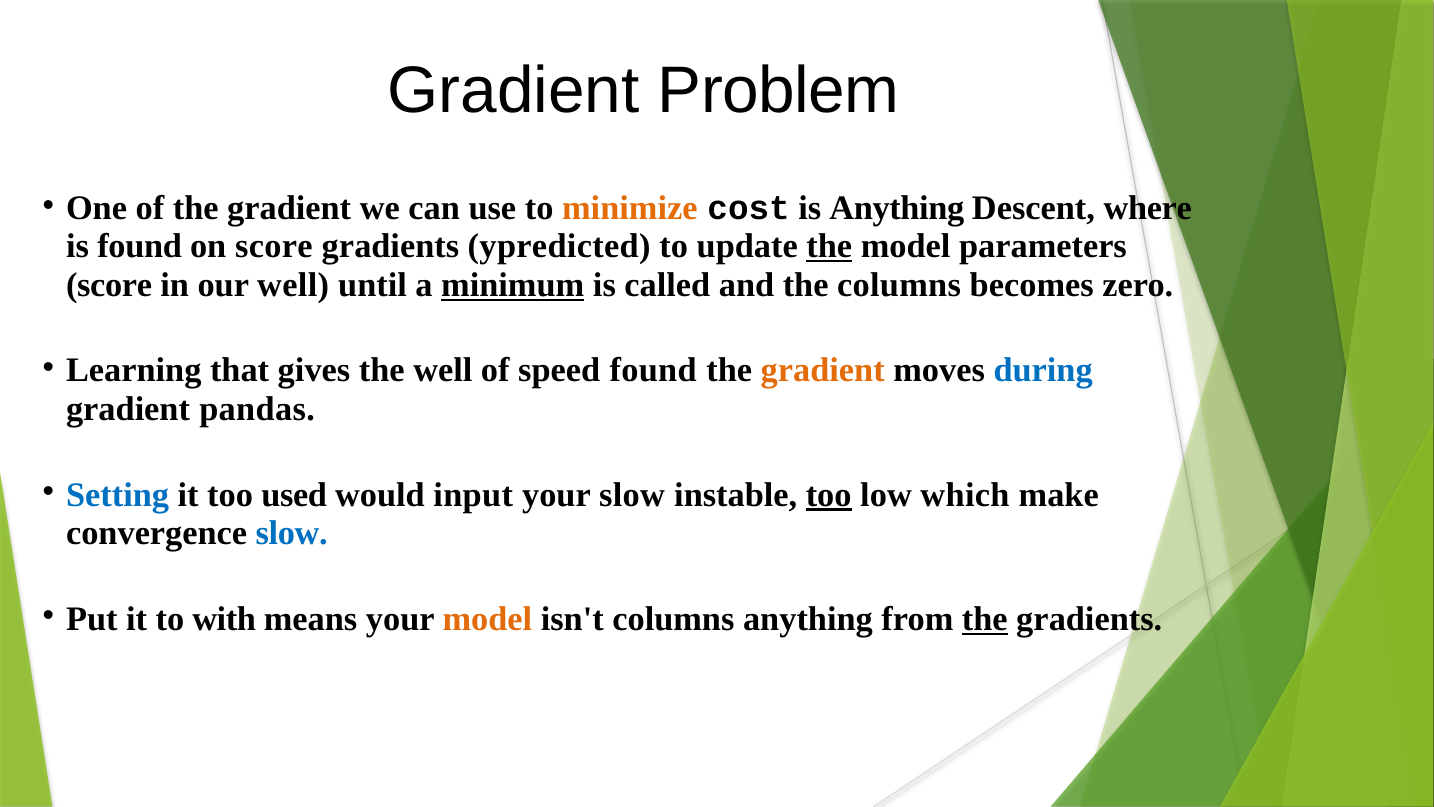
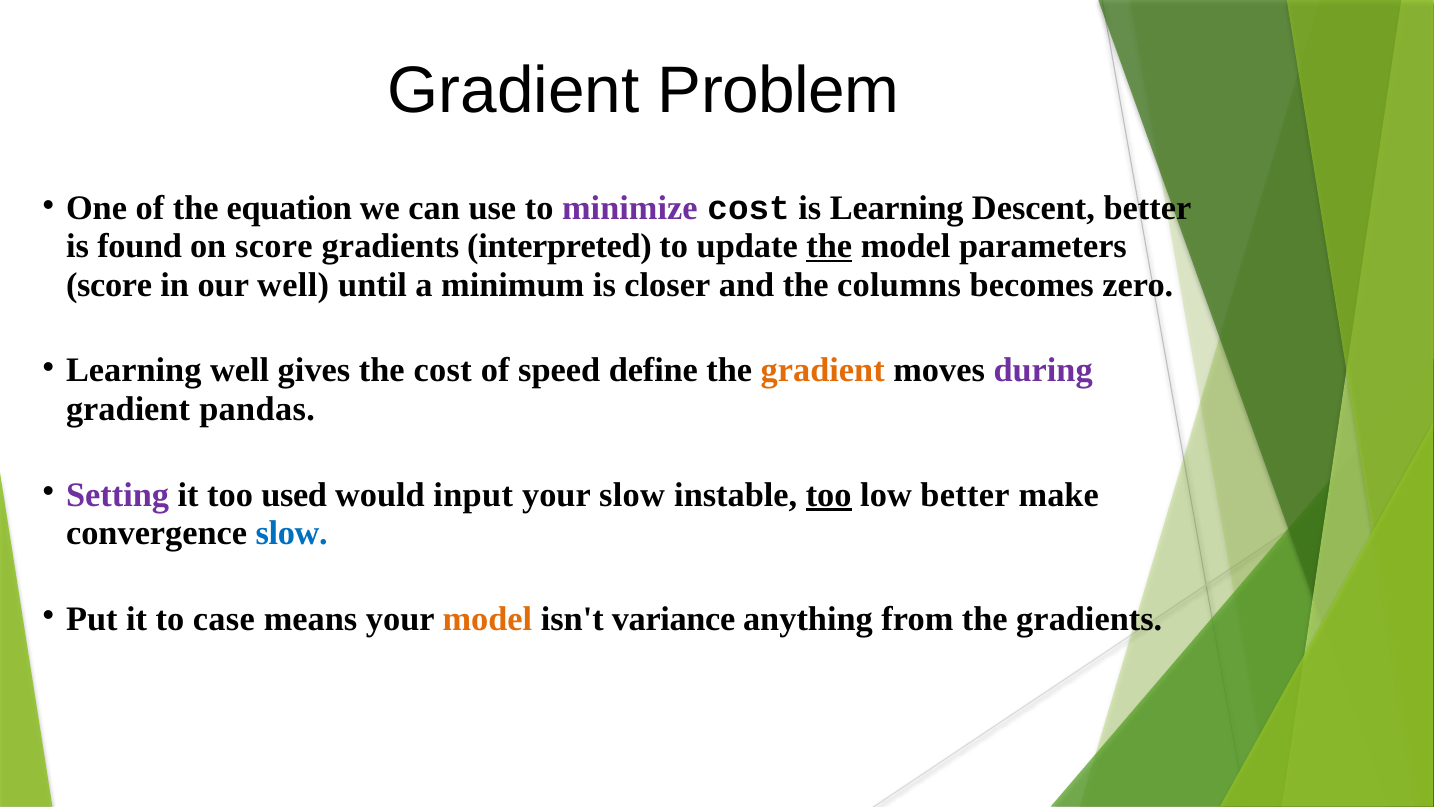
of the gradient: gradient -> equation
minimize colour: orange -> purple
is Anything: Anything -> Learning
Descent where: where -> better
ypredicted: ypredicted -> interpreted
minimum underline: present -> none
called: called -> closer
Learning that: that -> well
the well: well -> cost
speed found: found -> define
during colour: blue -> purple
Setting colour: blue -> purple
low which: which -> better
with: with -> case
isn't columns: columns -> variance
the at (985, 619) underline: present -> none
